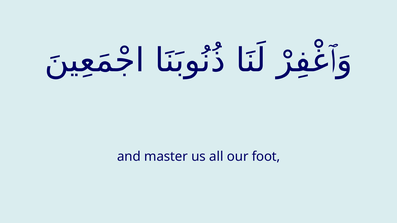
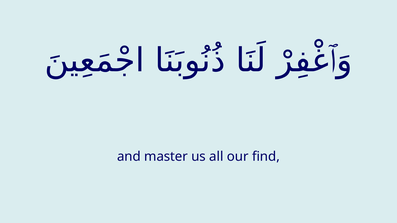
foot: foot -> find
